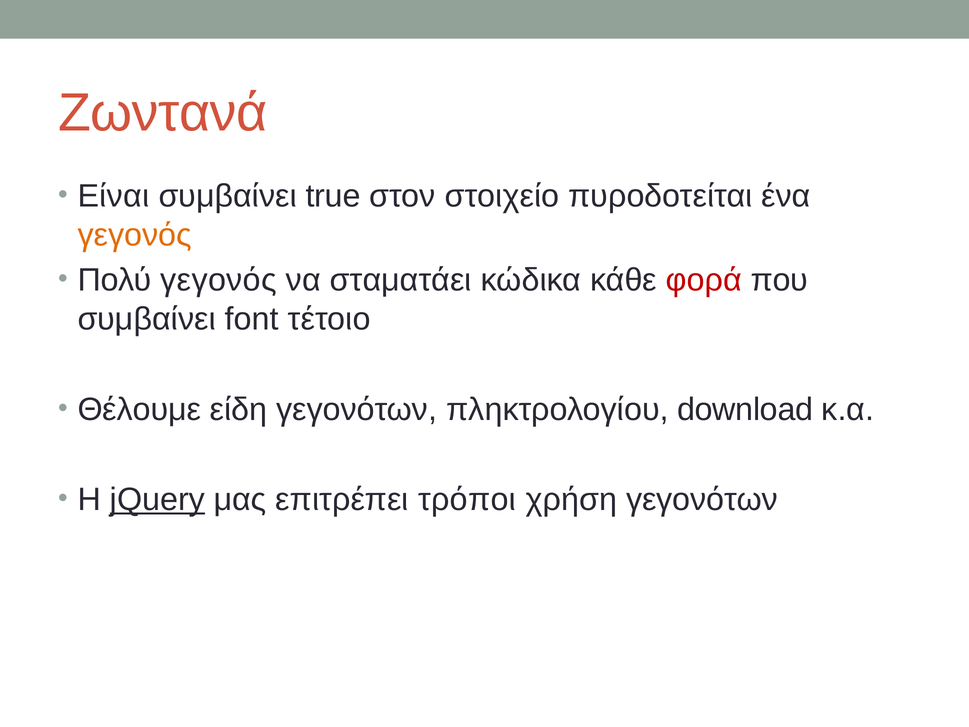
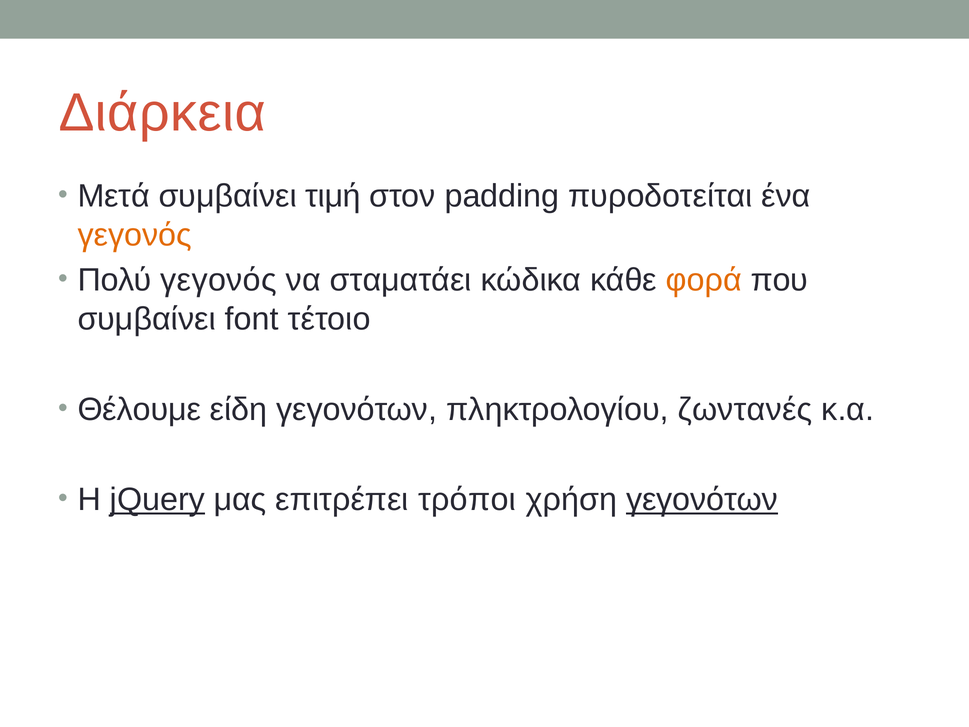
Ζωντανά: Ζωντανά -> Διάρκεια
Είναι: Είναι -> Μετά
true: true -> τιμή
στοιχείο: στοιχείο -> padding
φορά colour: red -> orange
download: download -> ζωντανές
γεγονότων at (702, 500) underline: none -> present
